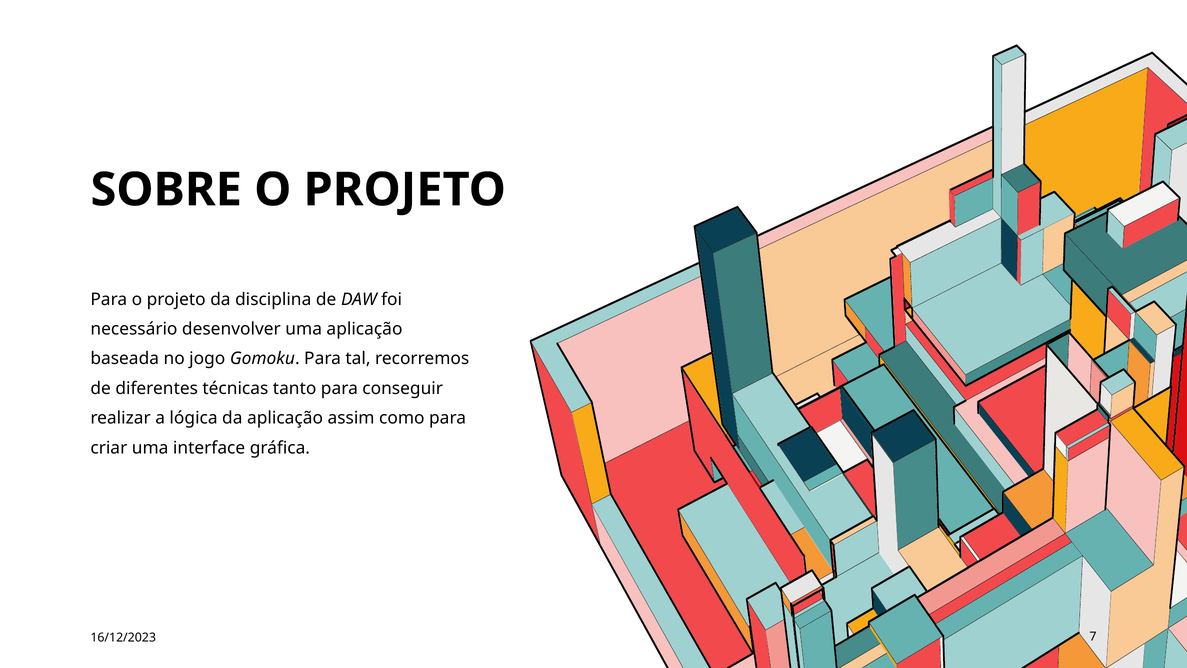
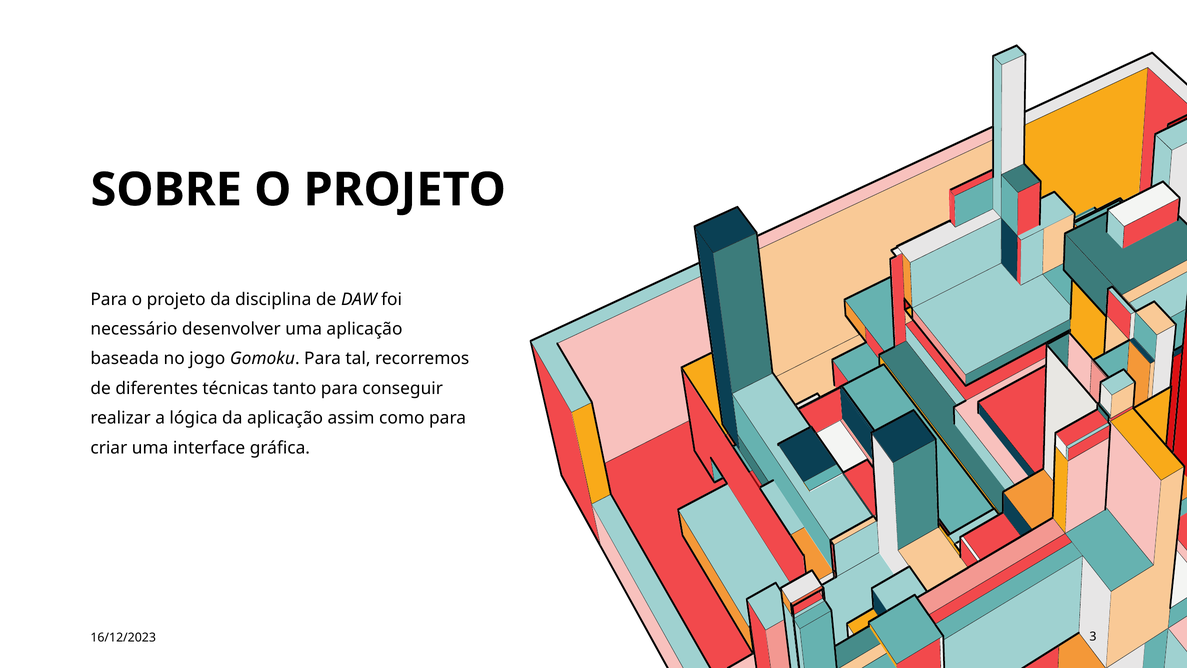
7: 7 -> 3
